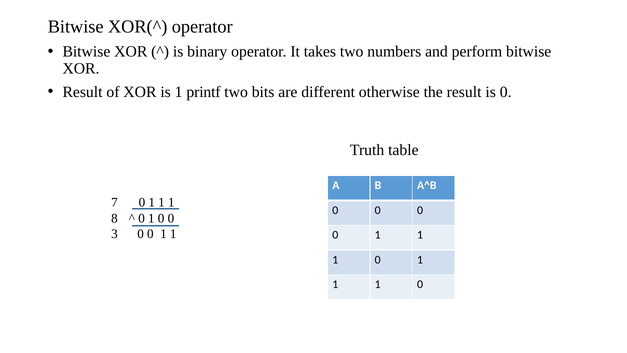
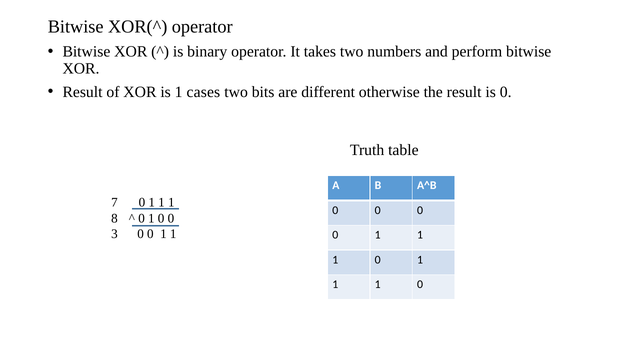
printf: printf -> cases
